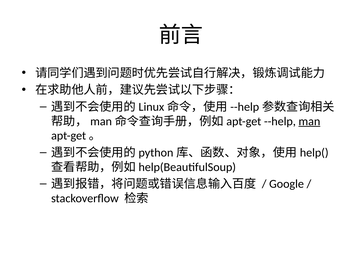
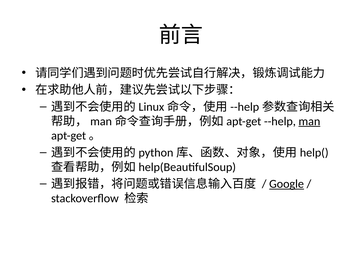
Google underline: none -> present
